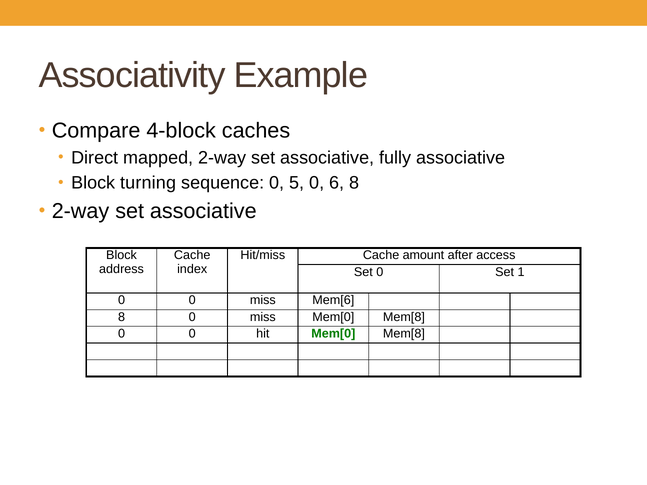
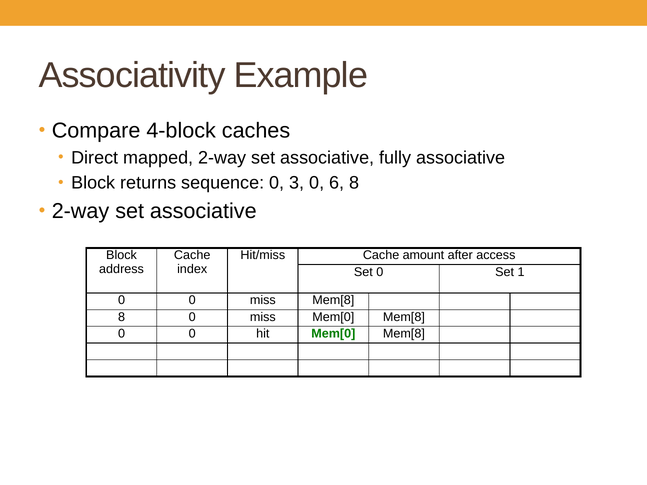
turning: turning -> returns
5: 5 -> 3
miss Mem[6: Mem[6 -> Mem[8
